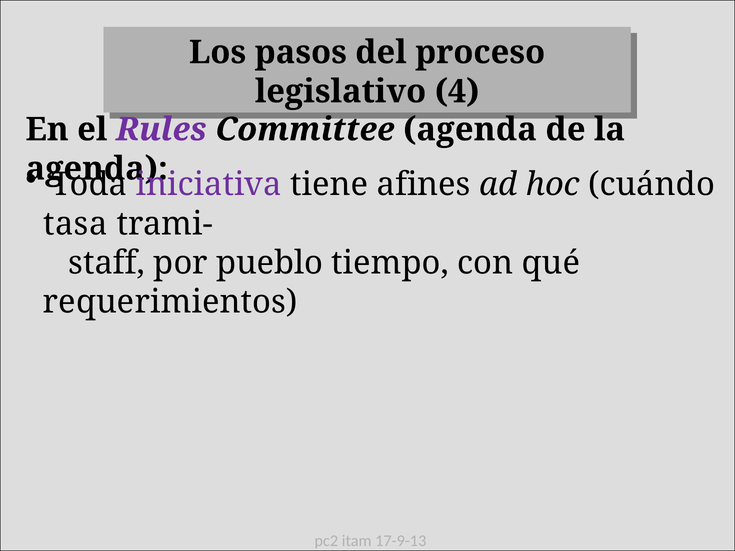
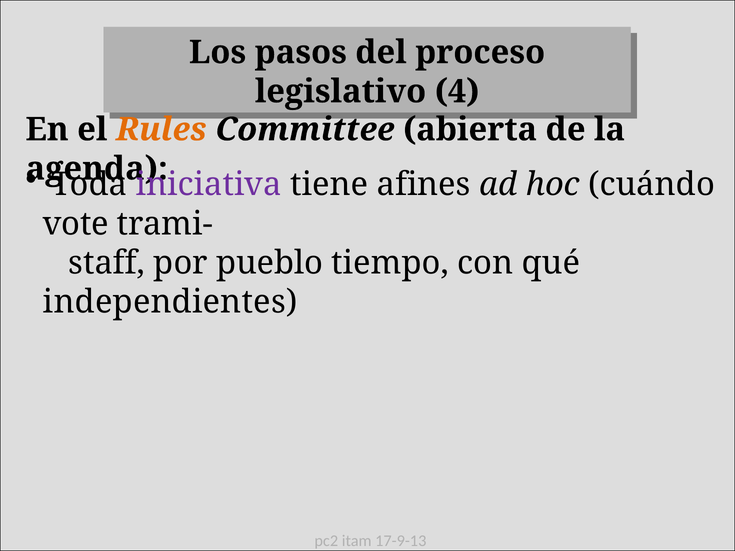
Rules colour: purple -> orange
Committee agenda: agenda -> abierta
tasa: tasa -> vote
requerimientos: requerimientos -> independientes
